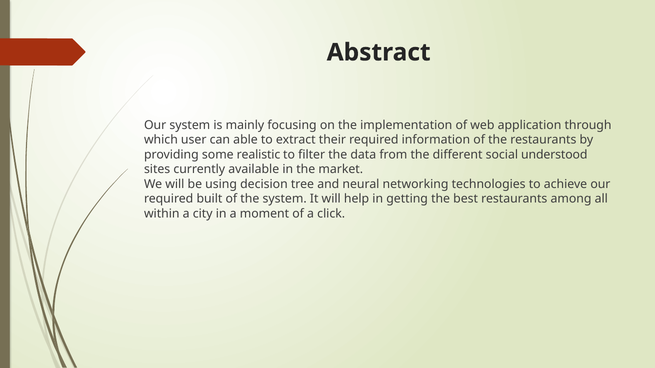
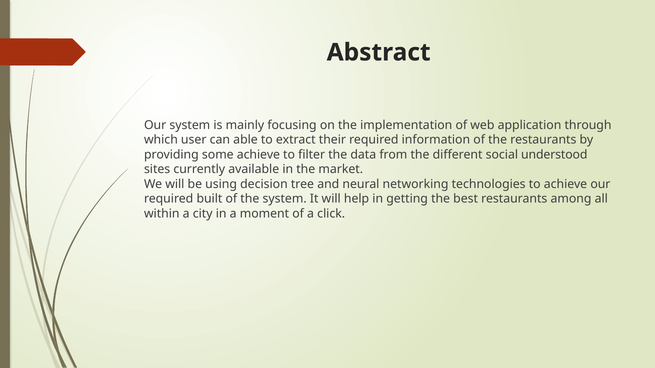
some realistic: realistic -> achieve
